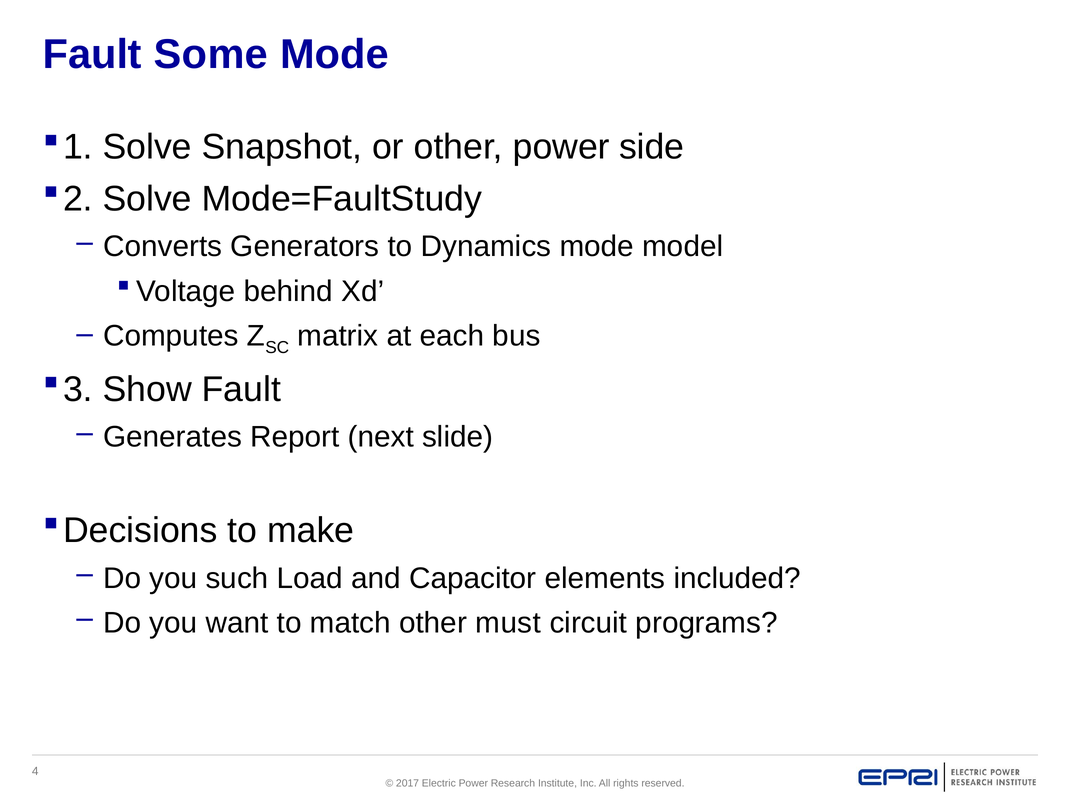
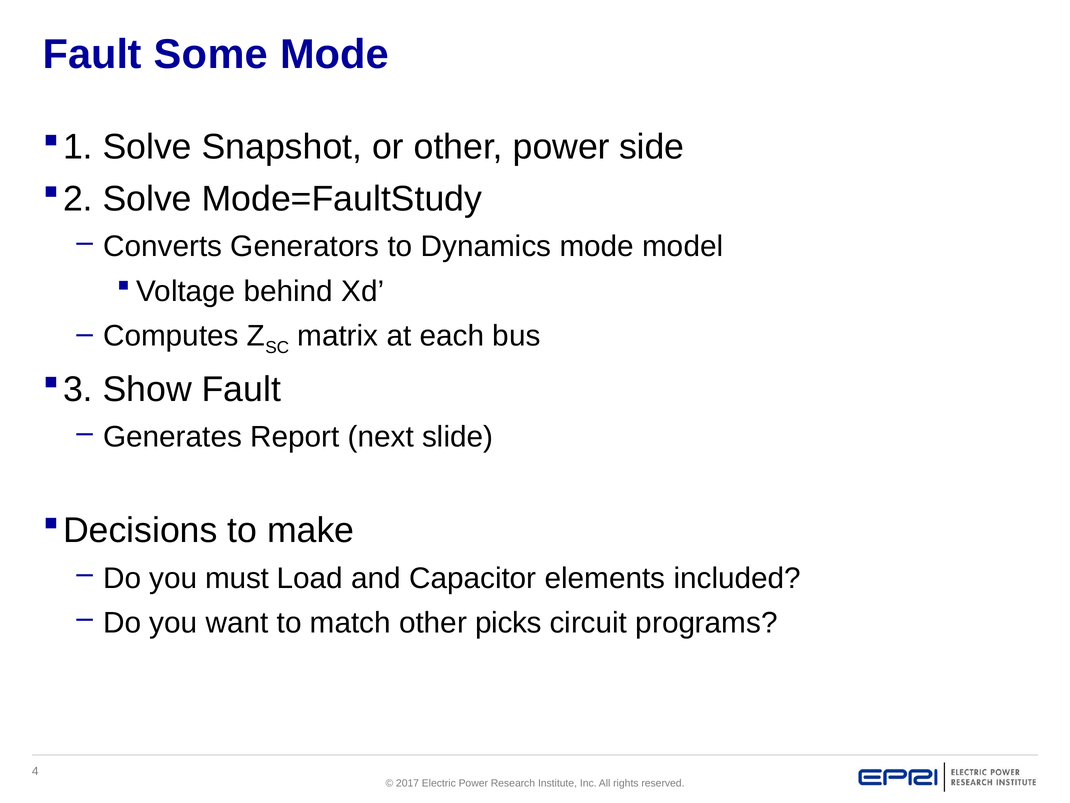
such: such -> must
must: must -> picks
